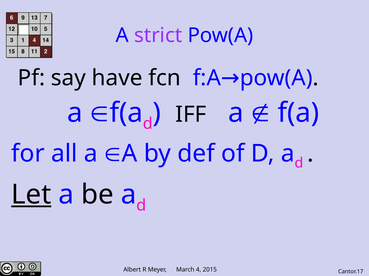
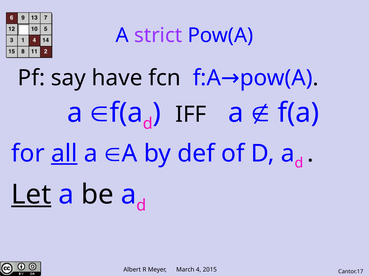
all underline: none -> present
